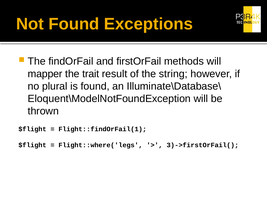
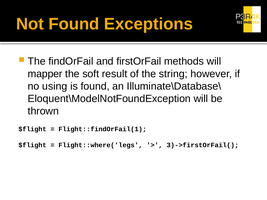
trait: trait -> soft
plural: plural -> using
